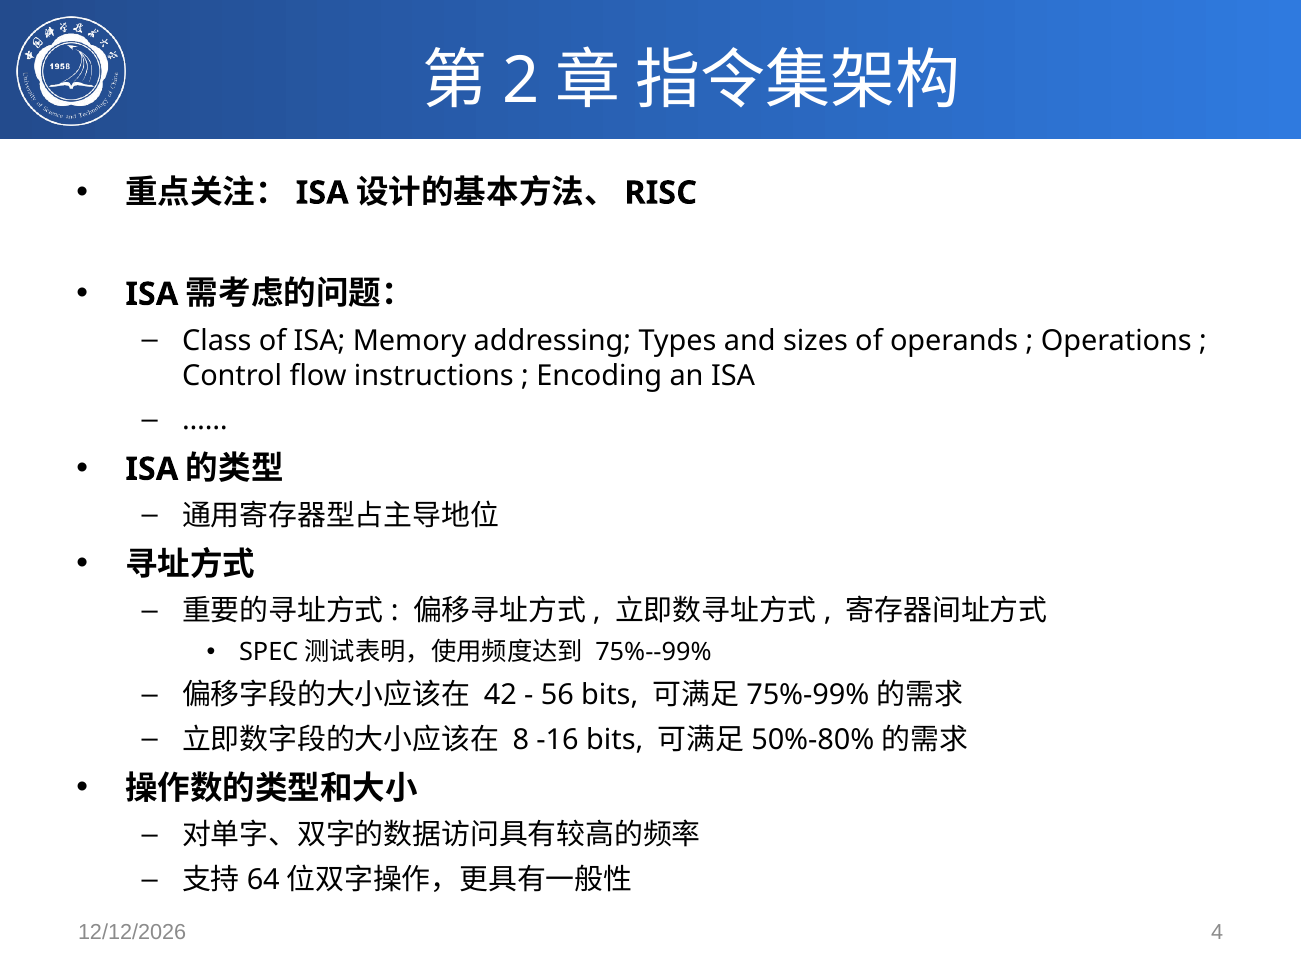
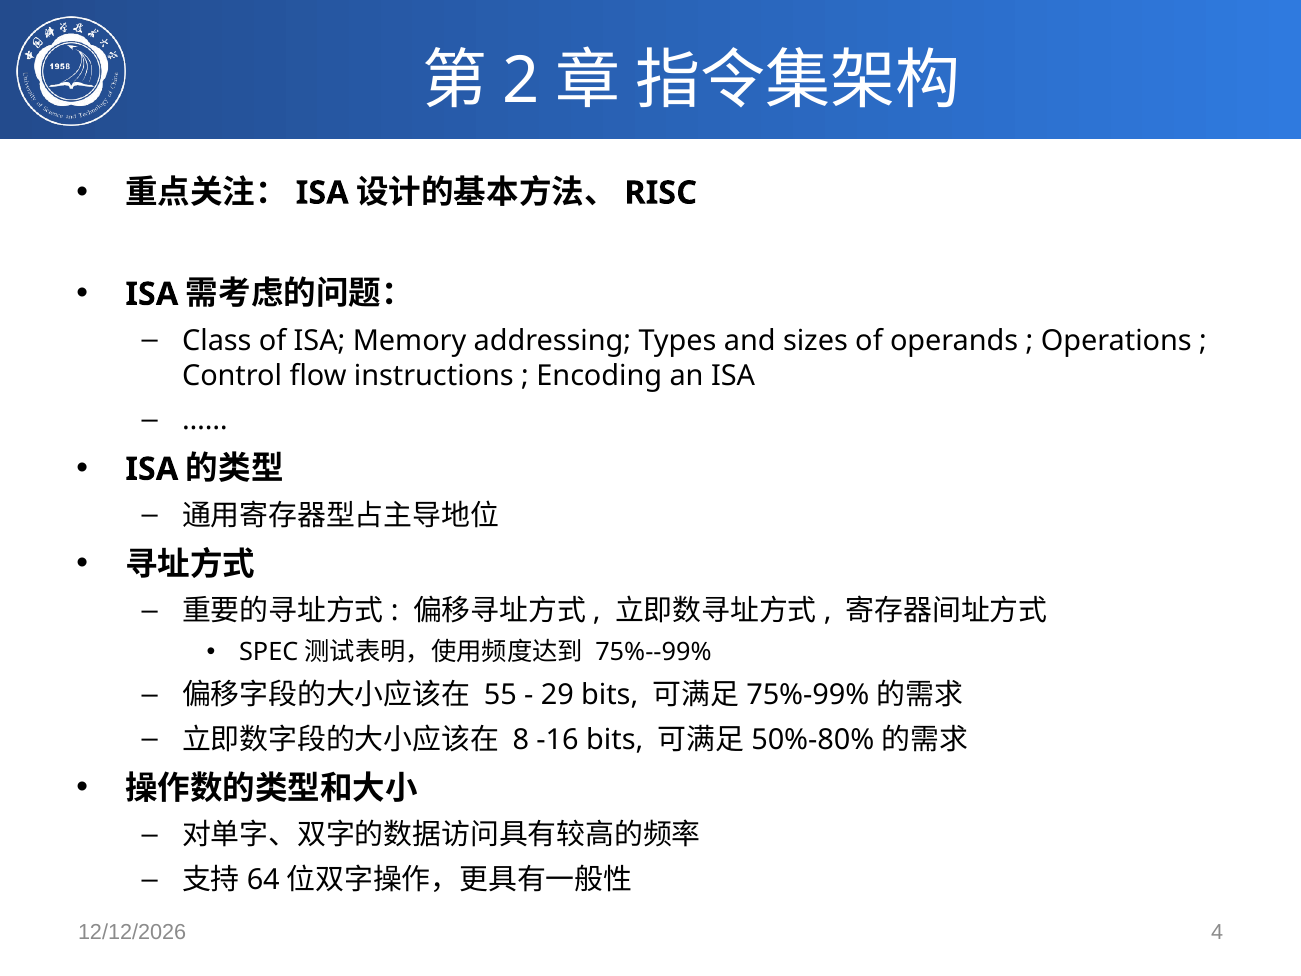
42: 42 -> 55
56: 56 -> 29
